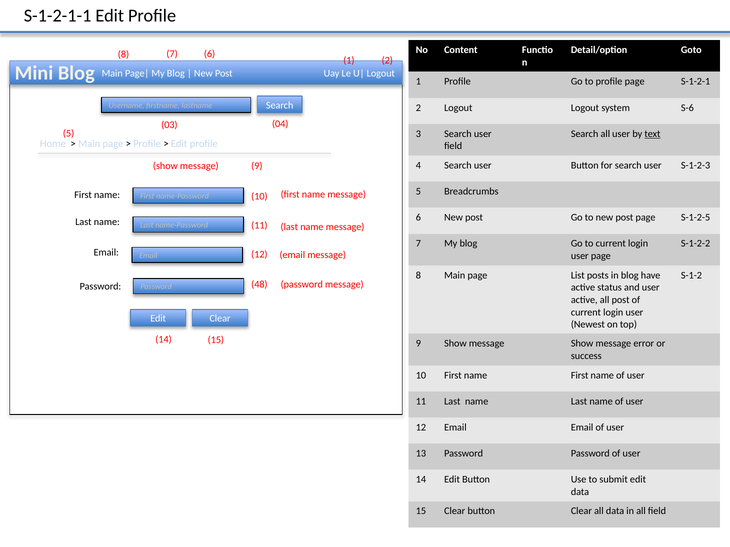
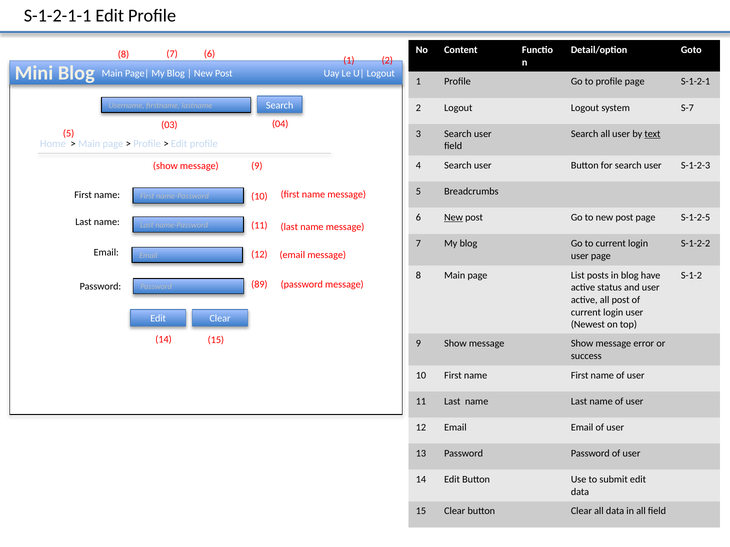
S-6: S-6 -> S-7
New at (454, 218) underline: none -> present
48: 48 -> 89
